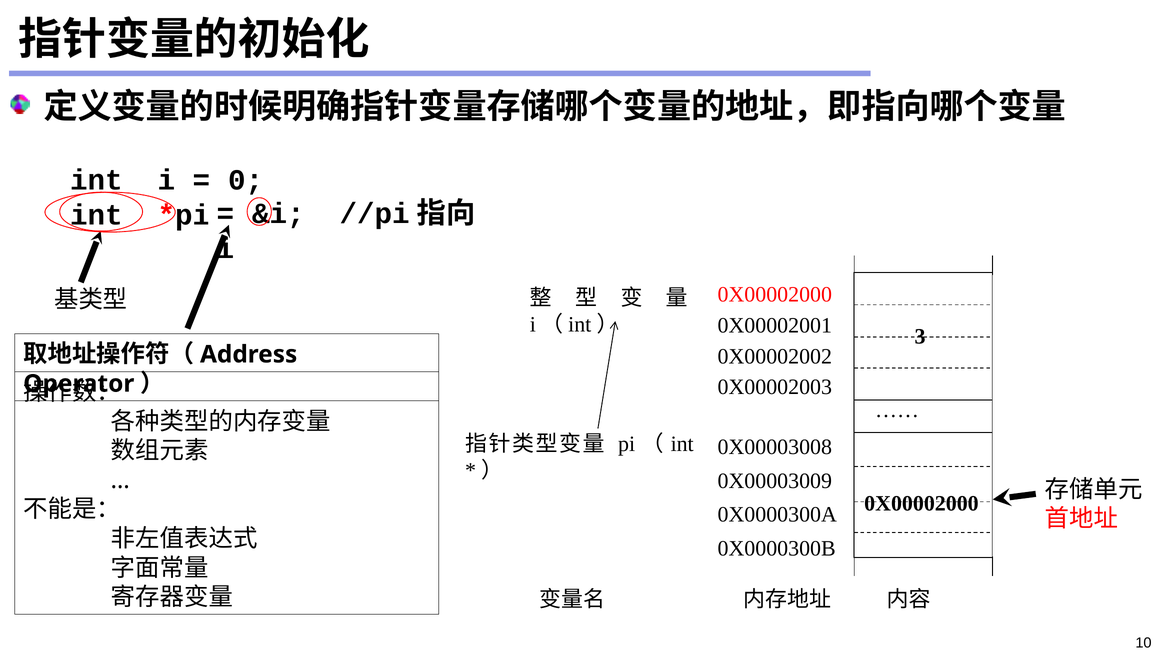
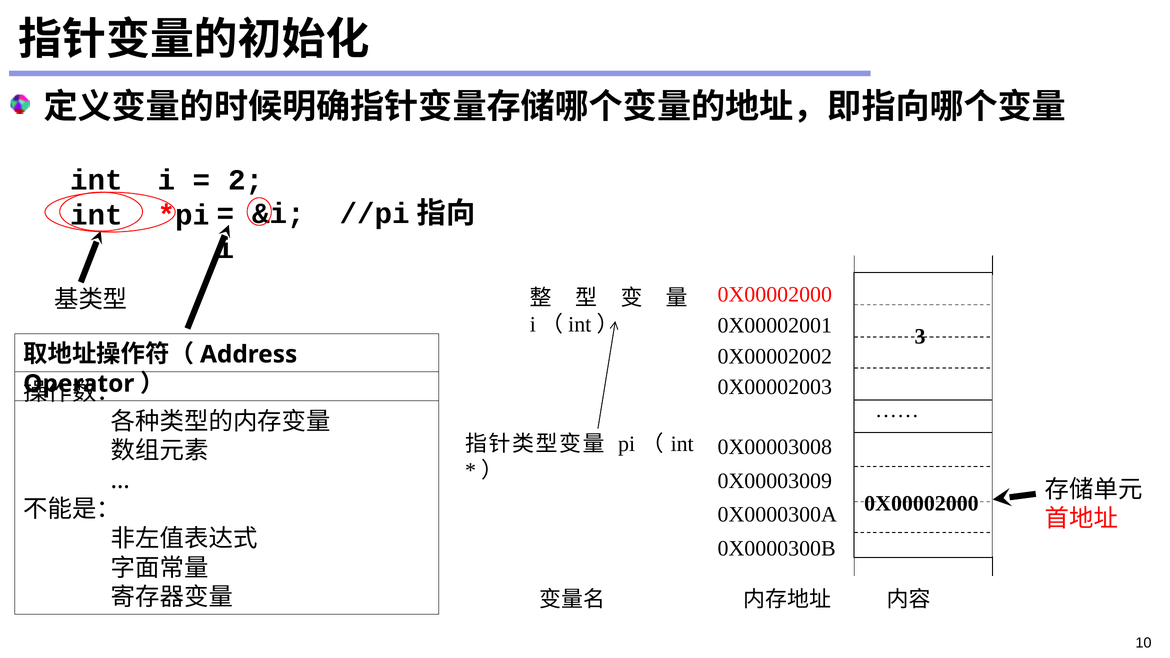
0: 0 -> 2
